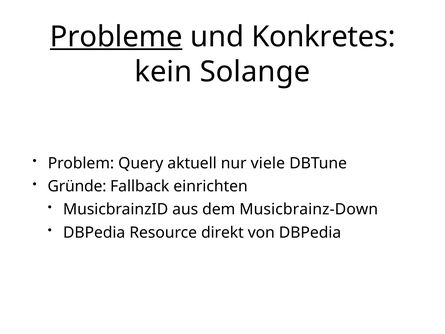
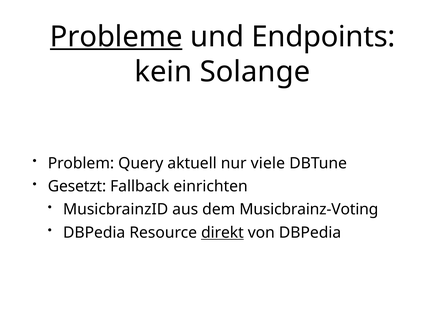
Konkretes: Konkretes -> Endpoints
Gründe: Gründe -> Gesetzt
Musicbrainz-Down: Musicbrainz-Down -> Musicbrainz-Voting
direkt underline: none -> present
